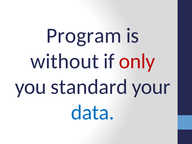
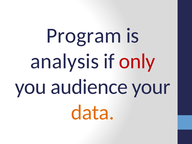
without: without -> analysis
standard: standard -> audience
data colour: blue -> orange
